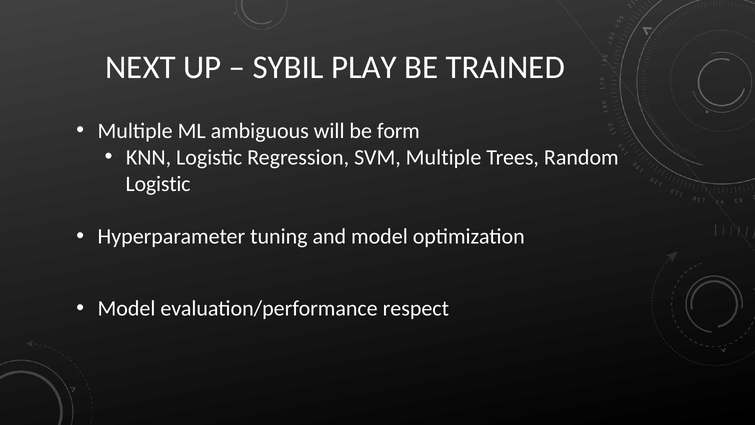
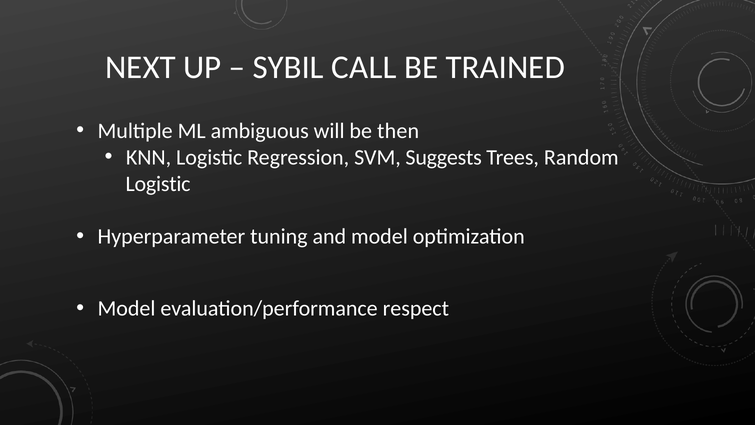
PLAY: PLAY -> CALL
form: form -> then
SVM Multiple: Multiple -> Suggests
